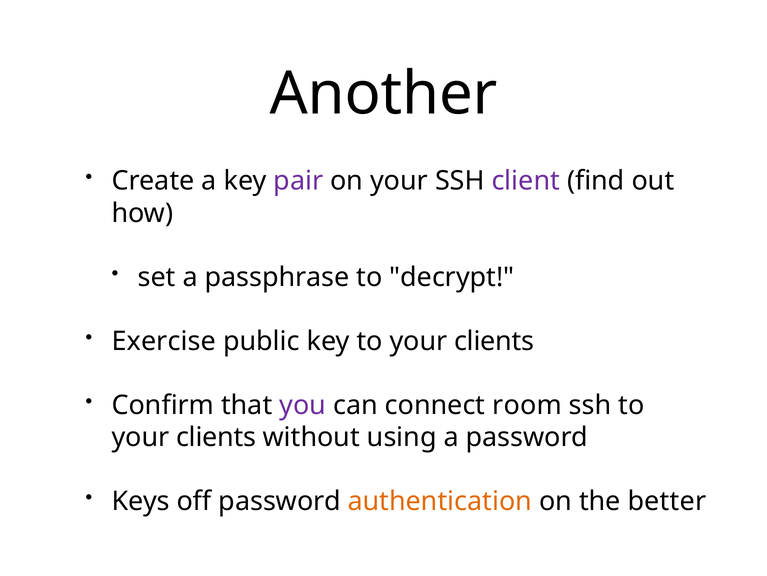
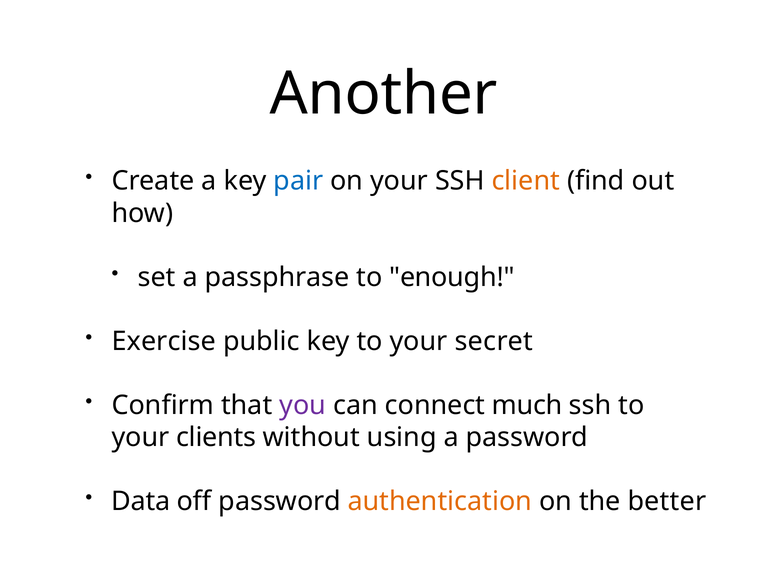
pair colour: purple -> blue
client colour: purple -> orange
decrypt: decrypt -> enough
key to your clients: clients -> secret
room: room -> much
Keys: Keys -> Data
